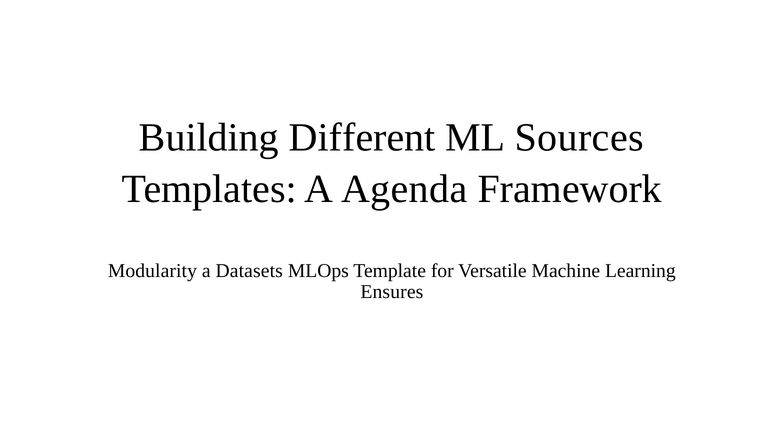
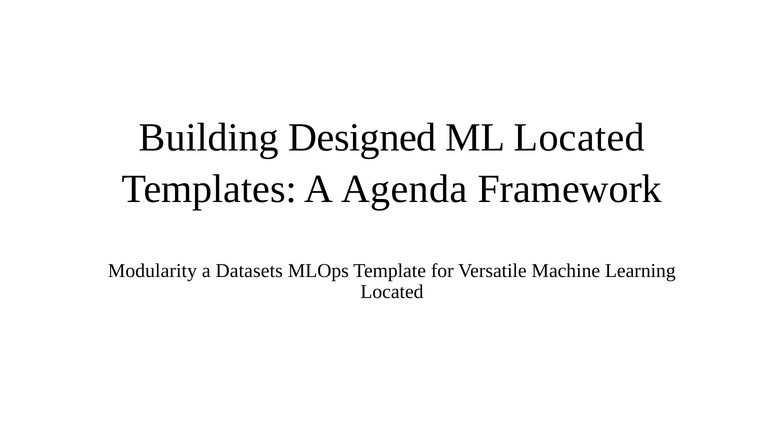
Different: Different -> Designed
ML Sources: Sources -> Located
Ensures at (392, 292): Ensures -> Located
